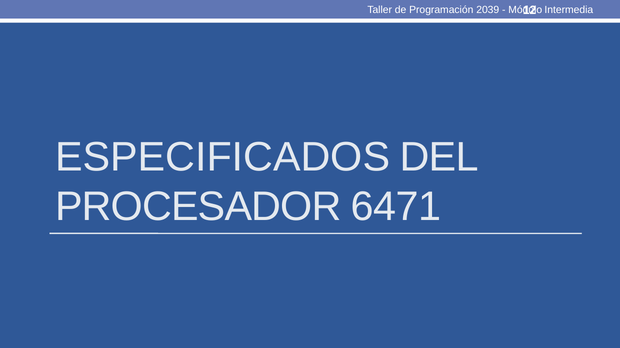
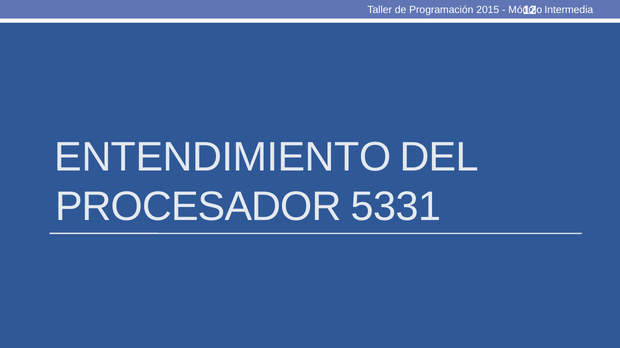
2039: 2039 -> 2015
ESPECIFICADOS: ESPECIFICADOS -> ENTENDIMIENTO
6471: 6471 -> 5331
